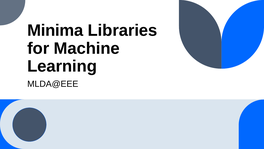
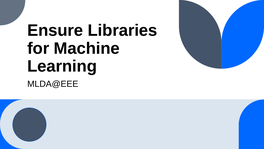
Minima: Minima -> Ensure
